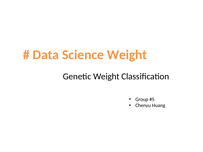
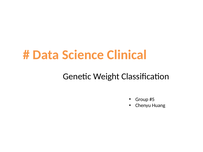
Science Weight: Weight -> Clinical
